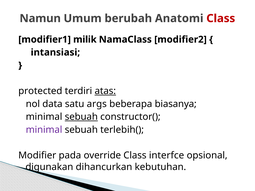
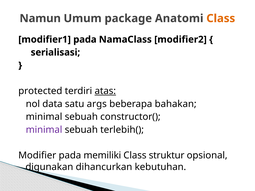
berubah: berubah -> package
Class at (221, 18) colour: red -> orange
modifier1 milik: milik -> pada
intansiasi: intansiasi -> serialisasi
biasanya: biasanya -> bahakan
sebuah at (81, 117) underline: present -> none
override: override -> memiliki
interfce: interfce -> struktur
